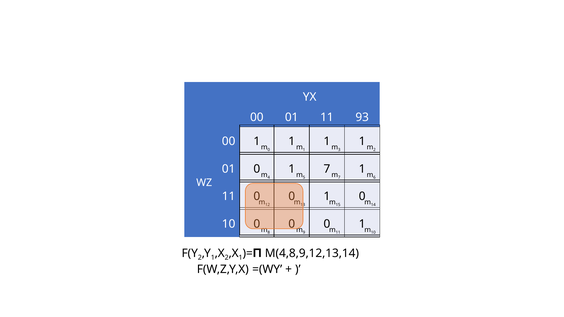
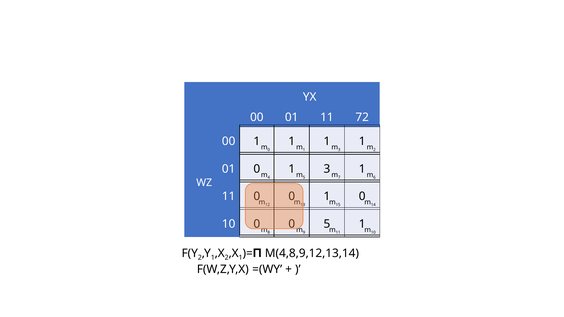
93: 93 -> 72
1 7: 7 -> 3
0 at (327, 224): 0 -> 5
